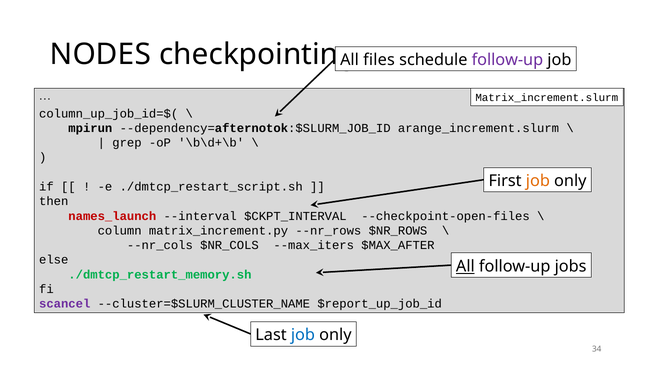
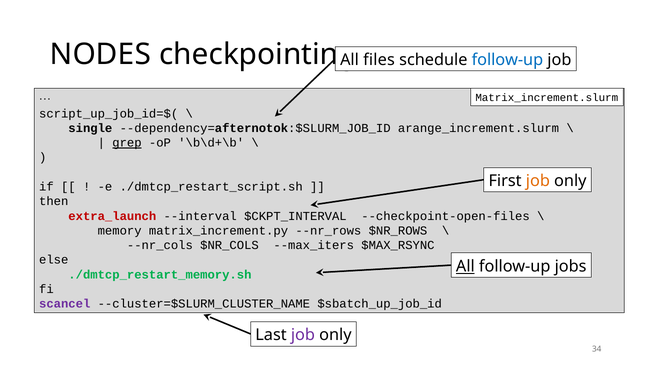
follow-up at (507, 60) colour: purple -> blue
column_up_job_id=$(: column_up_job_id=$( -> script_up_job_id=$(
mpirun: mpirun -> single
grep underline: none -> present
names_launch: names_launch -> extra_launch
column: column -> memory
$MAX_AFTER: $MAX_AFTER -> $MAX_RSYNC
$report_up_job_id: $report_up_job_id -> $sbatch_up_job_id
job at (303, 335) colour: blue -> purple
